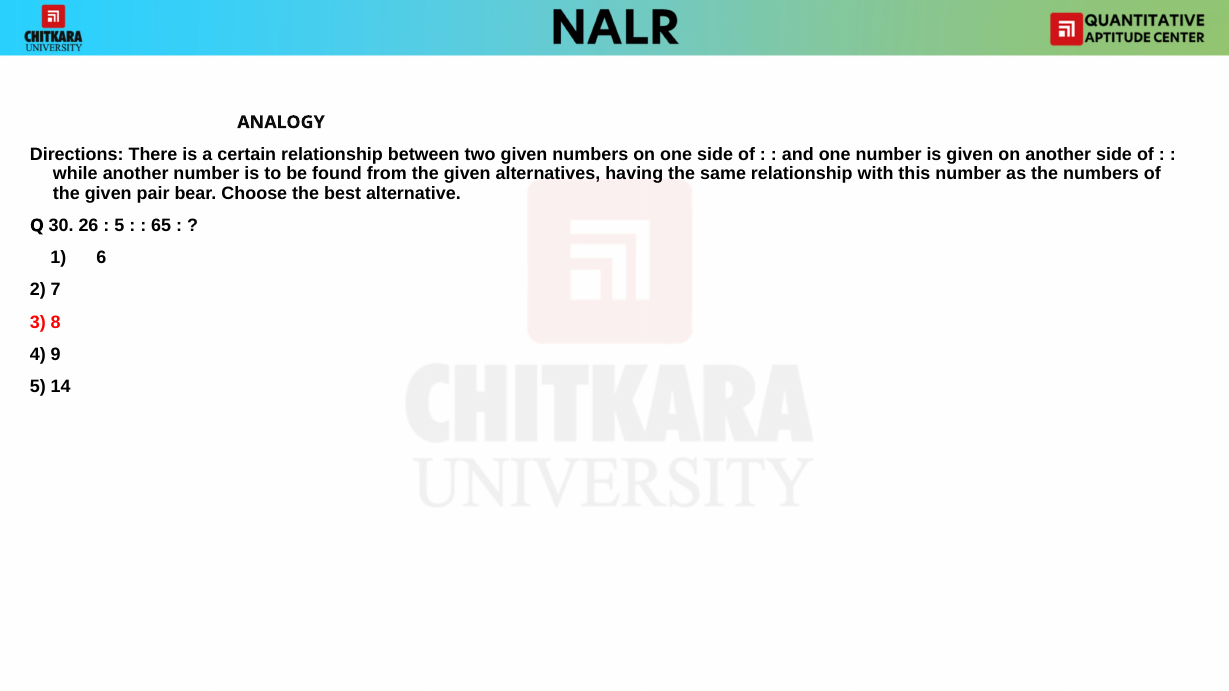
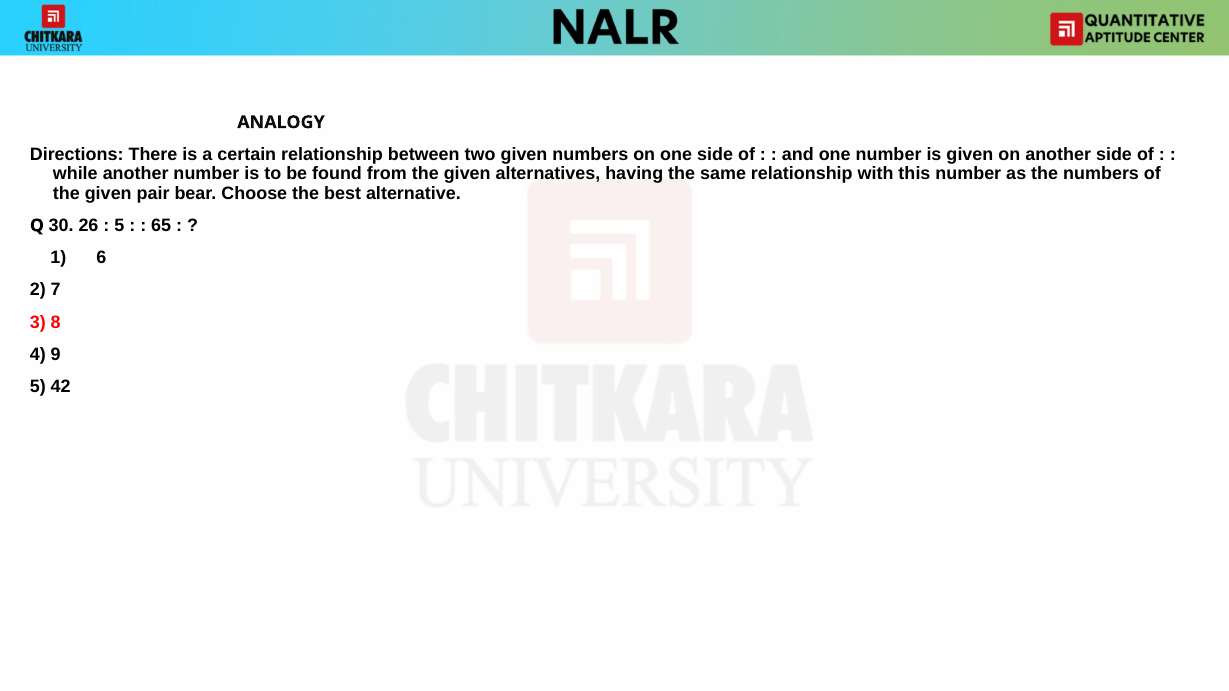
14: 14 -> 42
